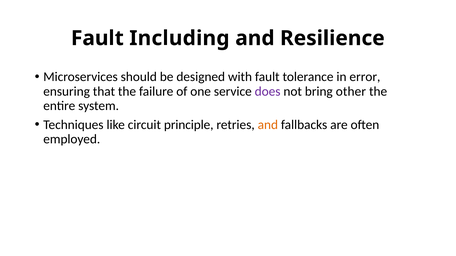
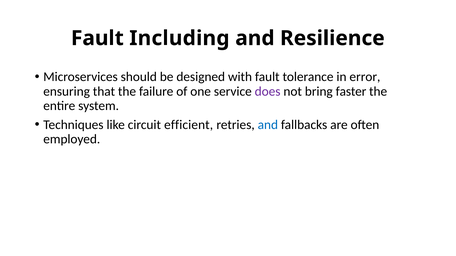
other: other -> faster
principle: principle -> efficient
and at (268, 125) colour: orange -> blue
